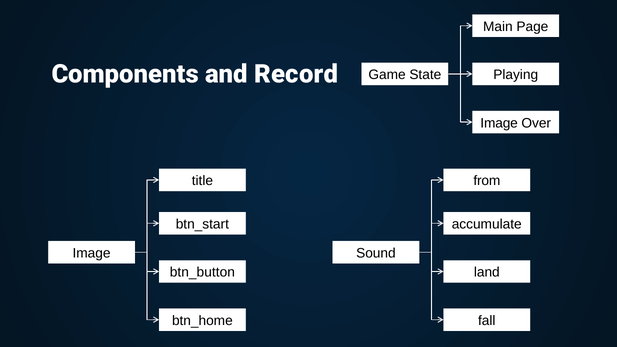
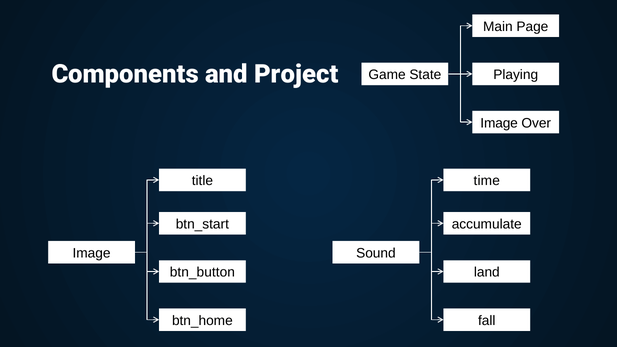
Record: Record -> Project
from: from -> time
